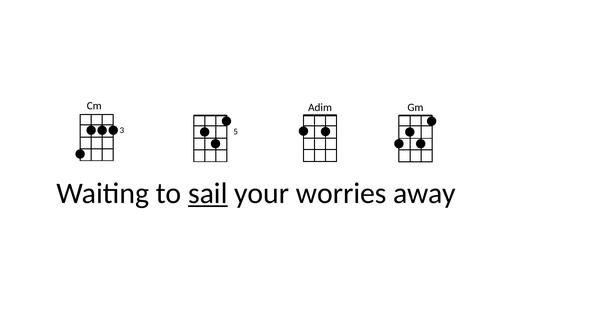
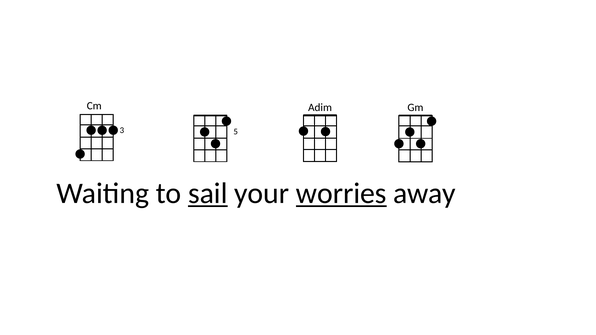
worries underline: none -> present
